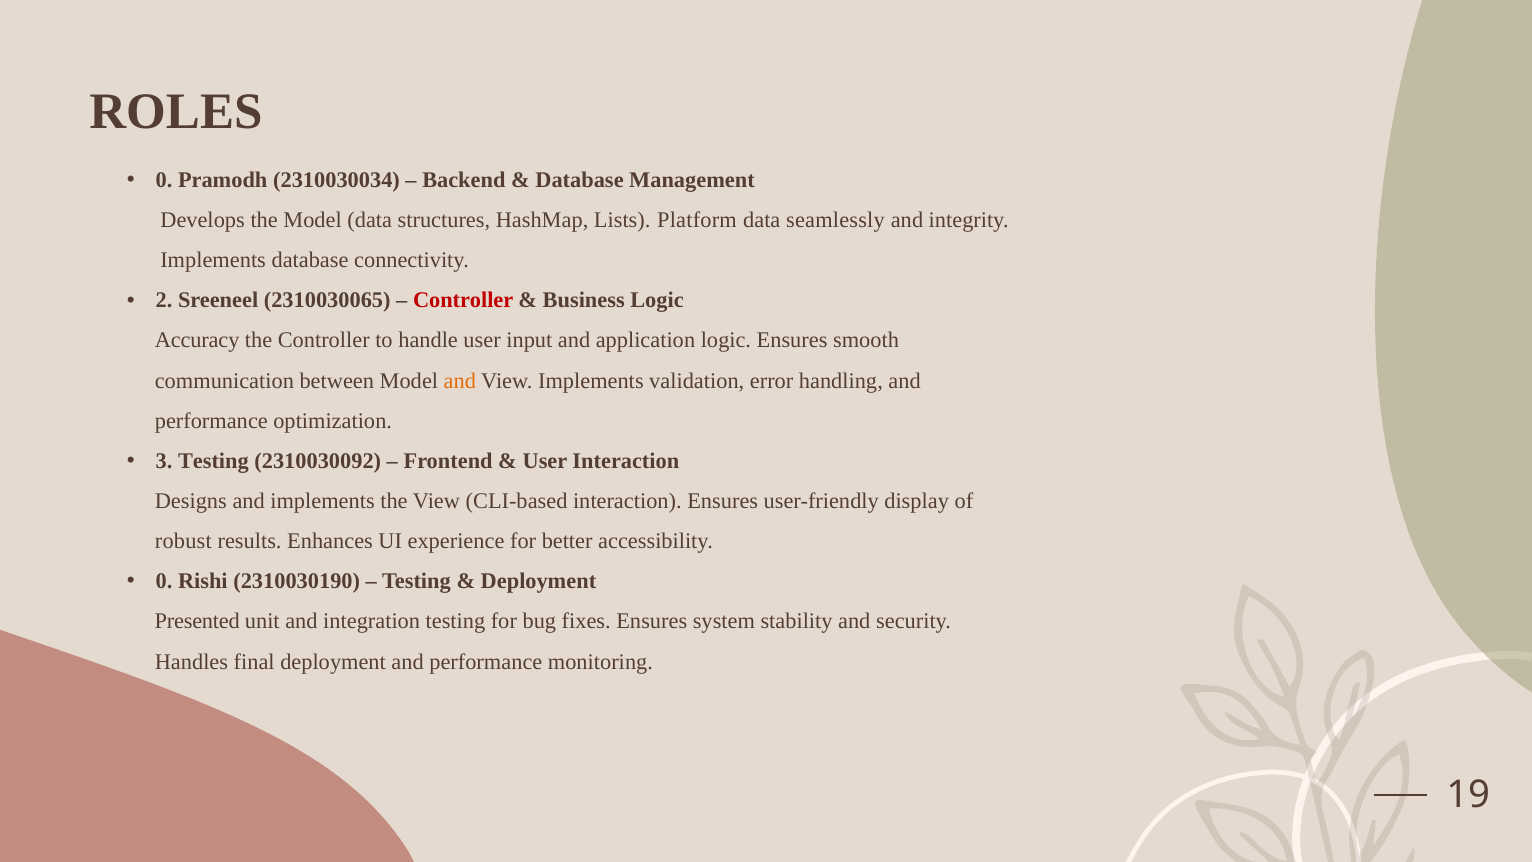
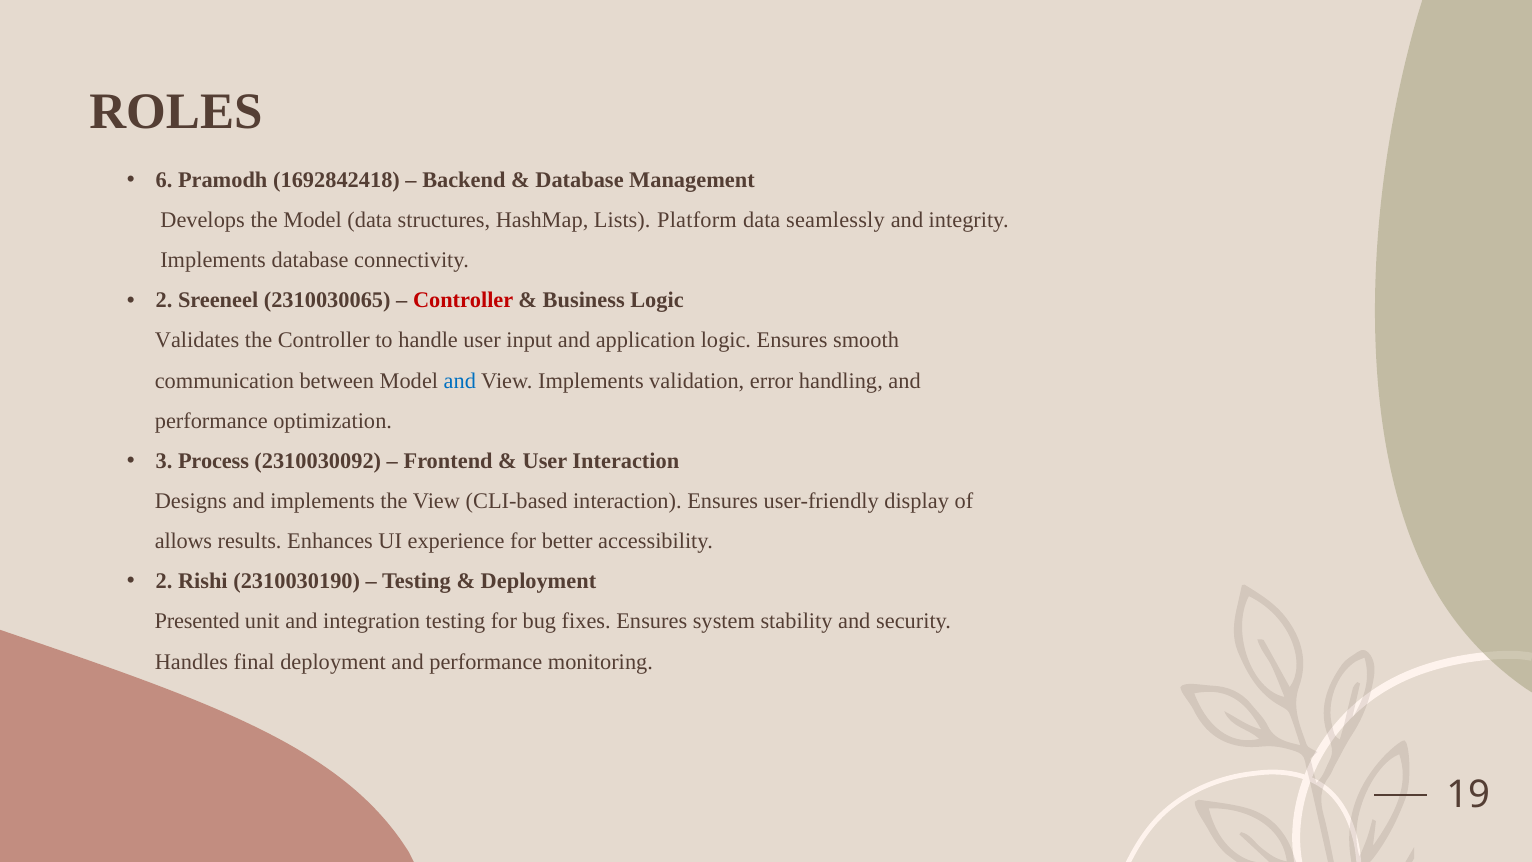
0 at (164, 180): 0 -> 6
2310030034: 2310030034 -> 1692842418
Accuracy: Accuracy -> Validates
and at (460, 381) colour: orange -> blue
3 Testing: Testing -> Process
robust: robust -> allows
0 at (164, 581): 0 -> 2
